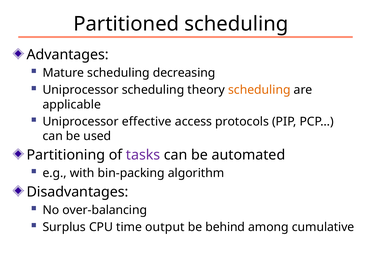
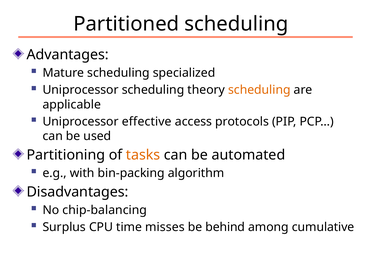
decreasing: decreasing -> specialized
tasks colour: purple -> orange
over-balancing: over-balancing -> chip-balancing
output: output -> misses
